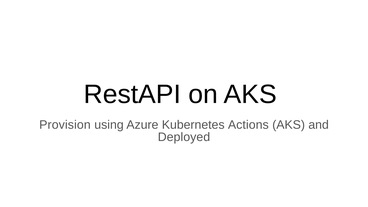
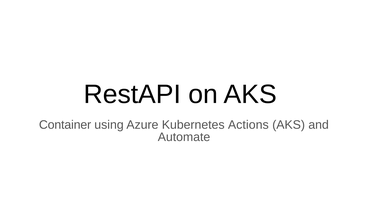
Provision: Provision -> Container
Deployed: Deployed -> Automate
